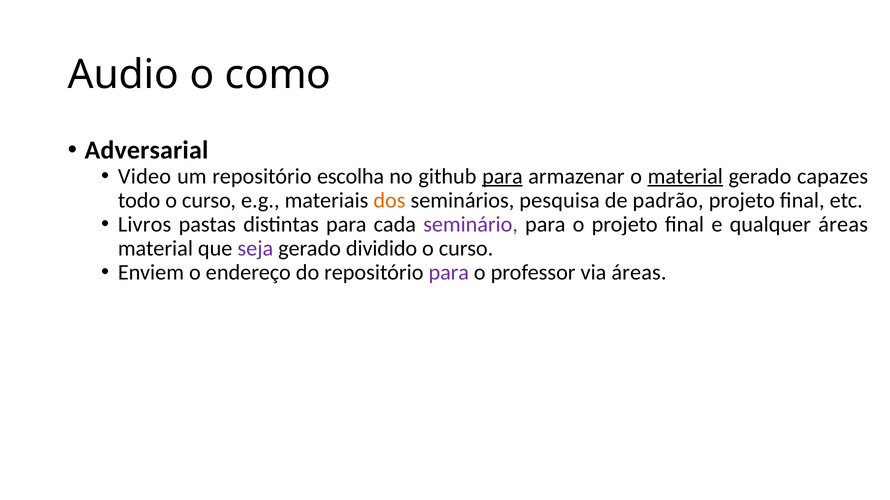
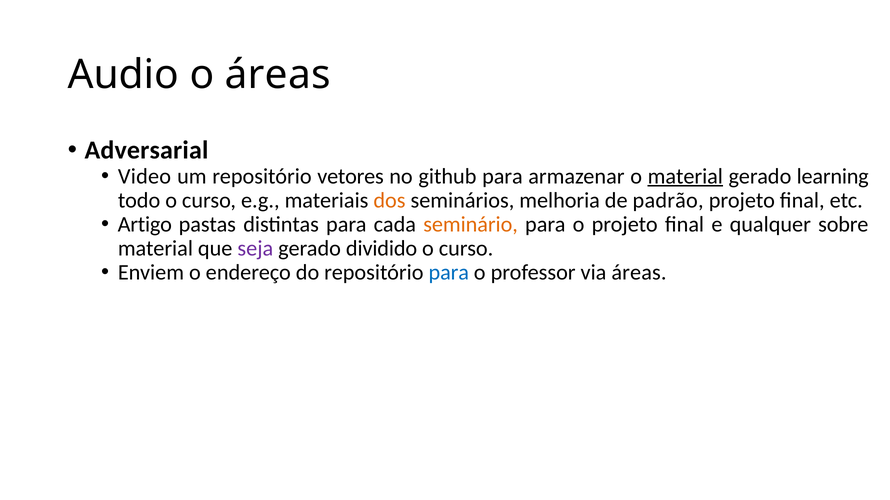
o como: como -> áreas
escolha: escolha -> vetores
para at (502, 176) underline: present -> none
capazes: capazes -> learning
pesquisa: pesquisa -> melhoria
Livros: Livros -> Artigo
seminário colour: purple -> orange
qualquer áreas: áreas -> sobre
para at (449, 273) colour: purple -> blue
